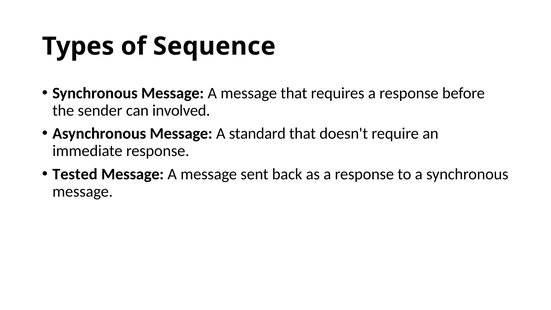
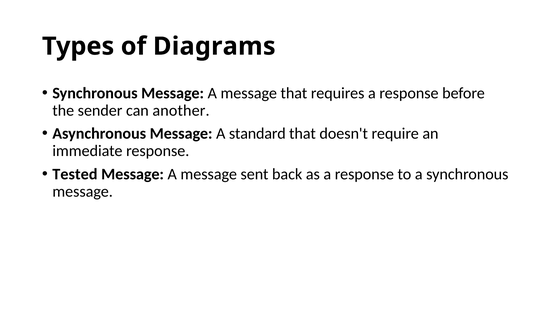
Sequence: Sequence -> Diagrams
involved: involved -> another
